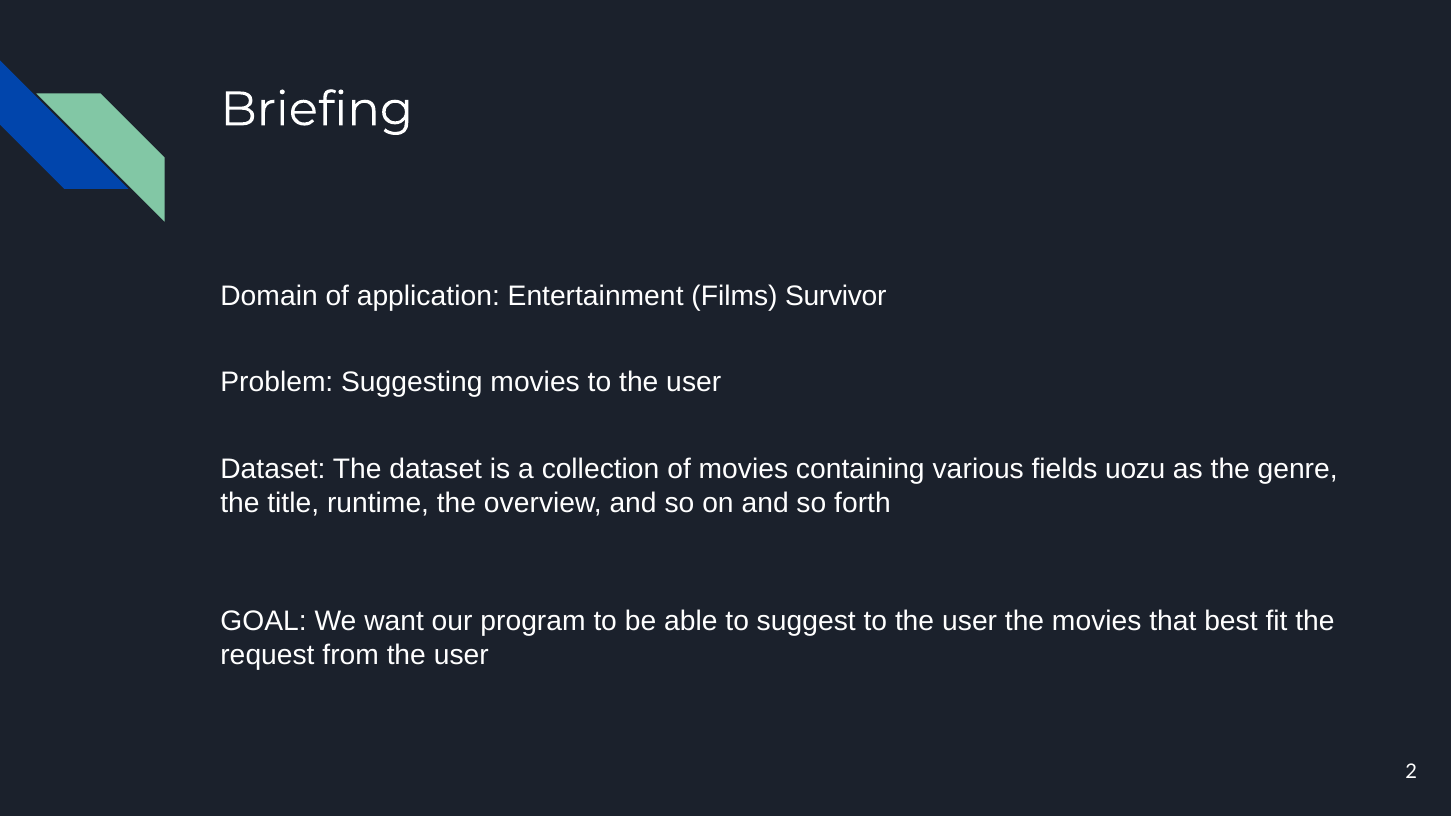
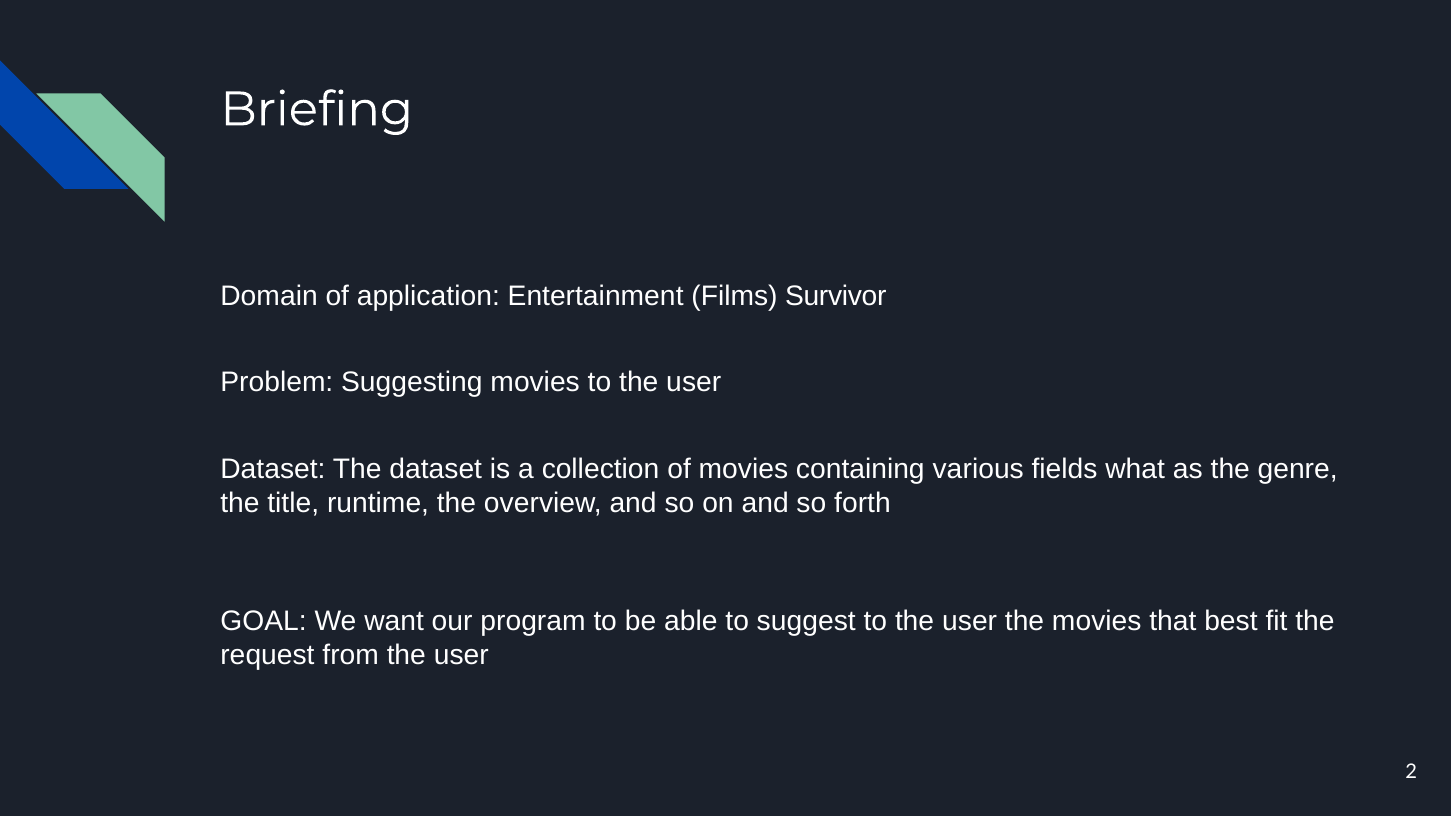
uozu: uozu -> what
